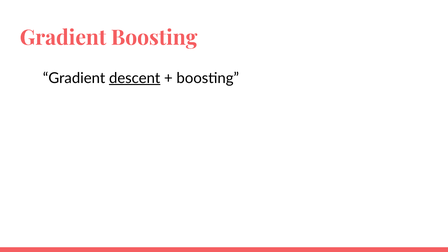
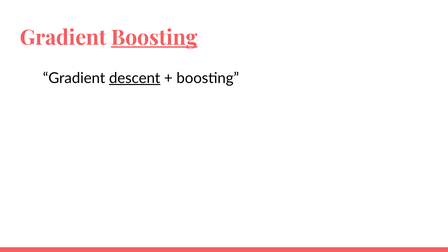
Boosting at (154, 38) underline: none -> present
